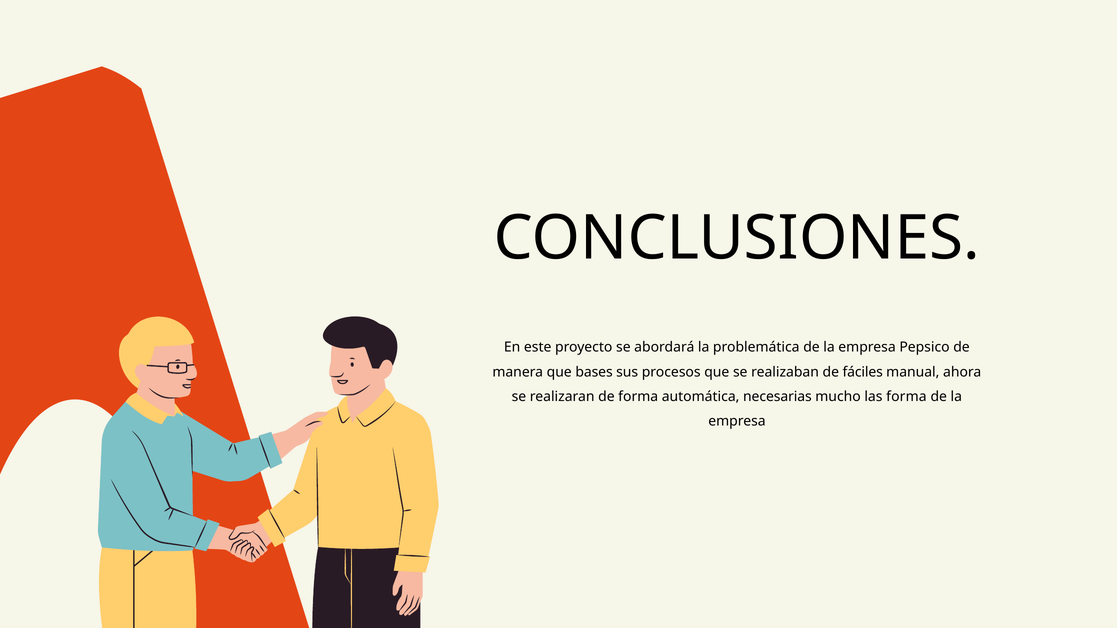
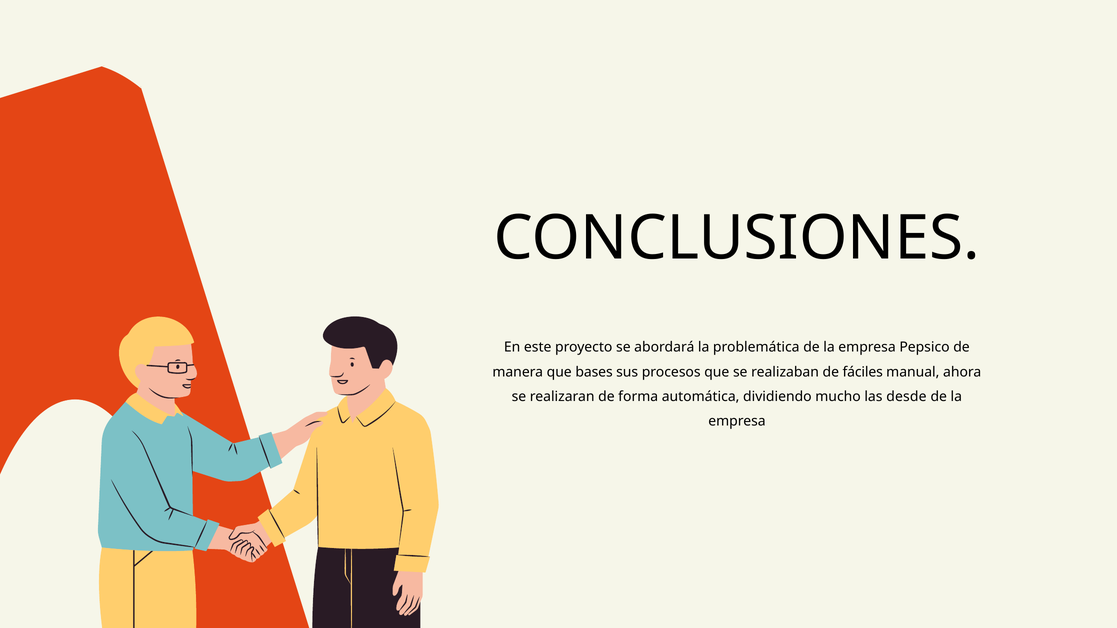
necesarias: necesarias -> dividiendo
las forma: forma -> desde
